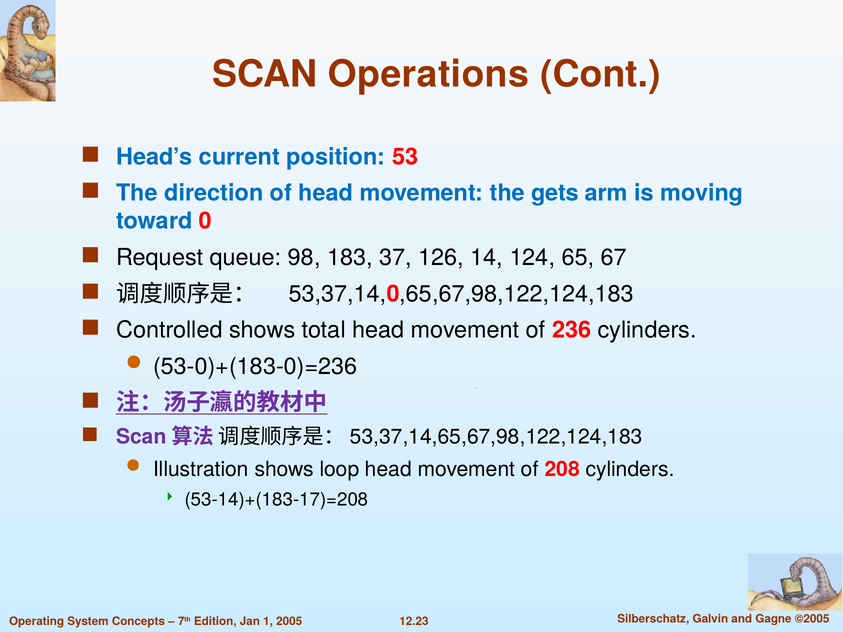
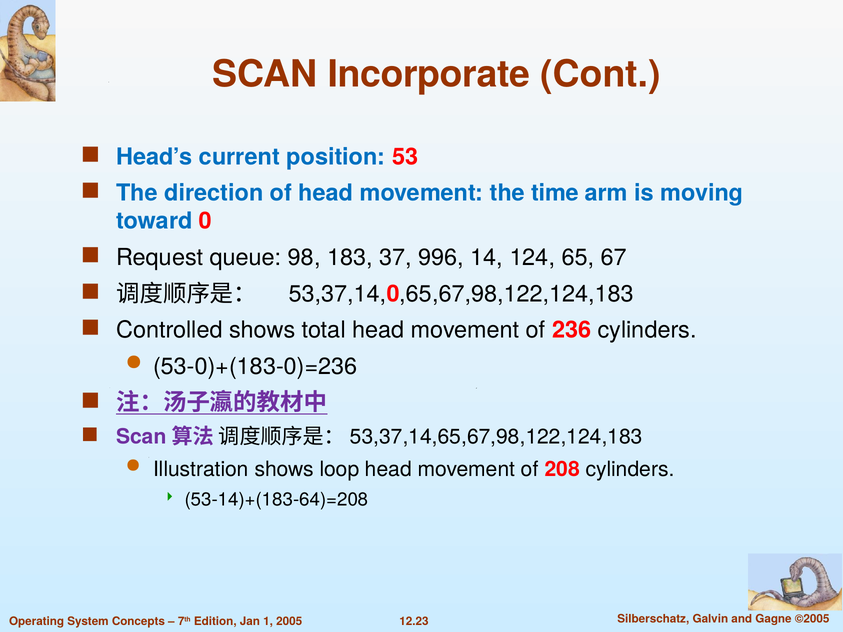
Operations: Operations -> Incorporate
gets: gets -> time
126: 126 -> 996
53-14)+(183-17)=208: 53-14)+(183-17)=208 -> 53-14)+(183-64)=208
